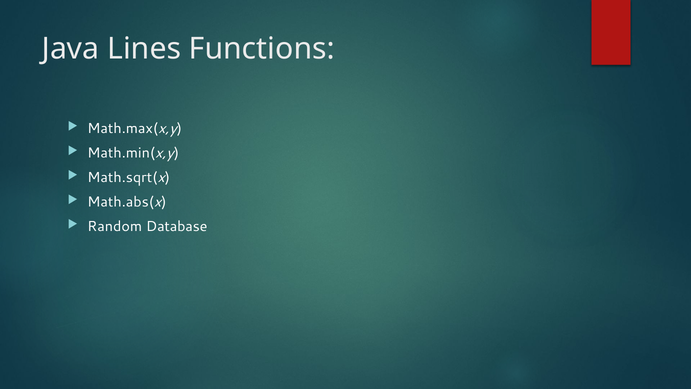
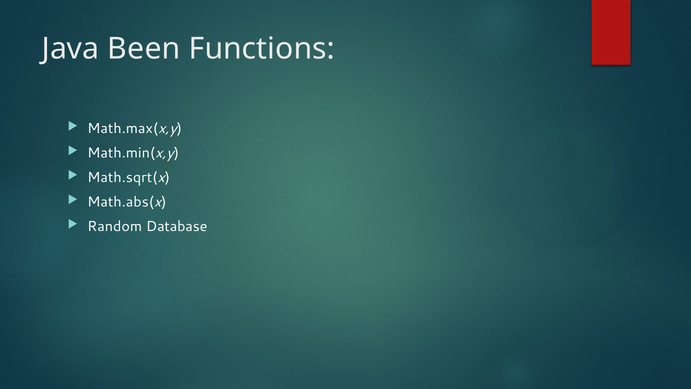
Lines: Lines -> Been
